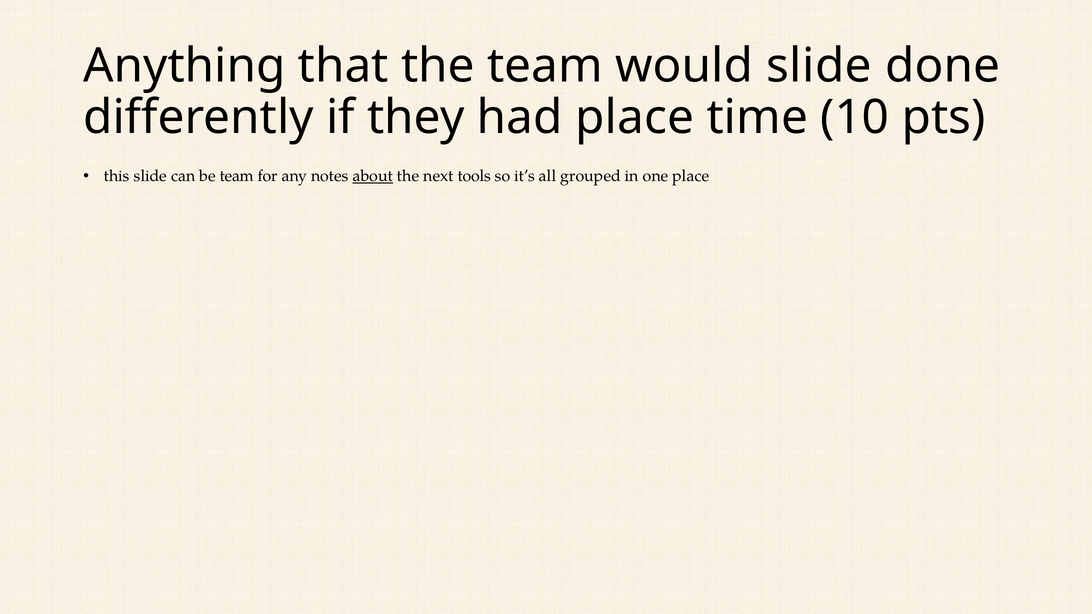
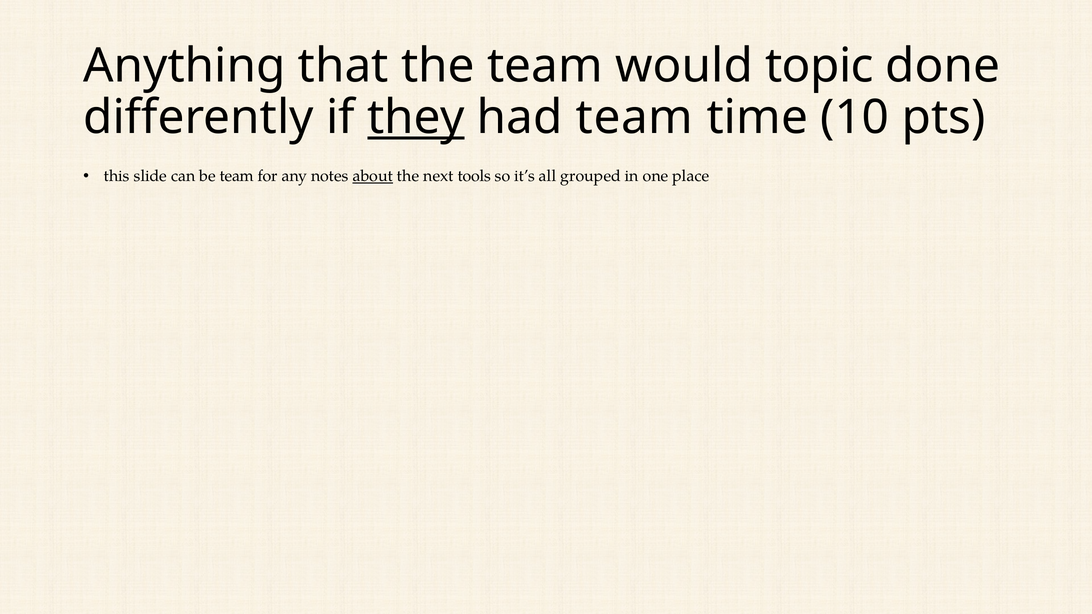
would slide: slide -> topic
they underline: none -> present
had place: place -> team
